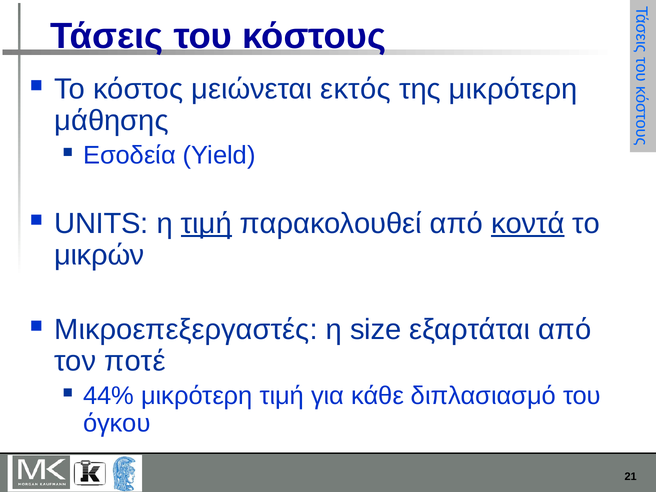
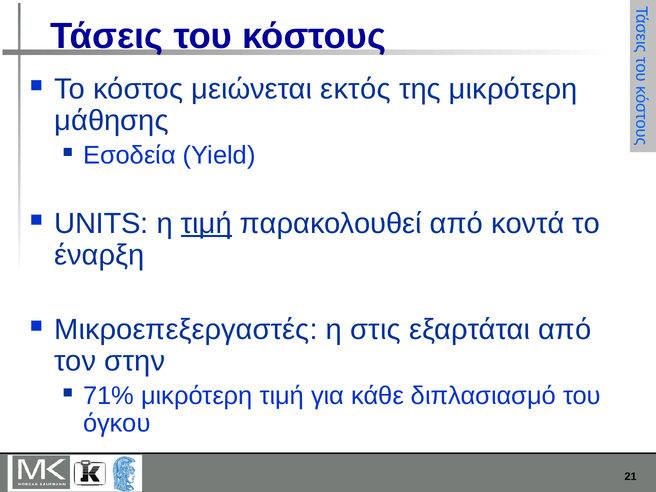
κοντά underline: present -> none
μικρών: μικρών -> έναρξη
size: size -> στις
ποτέ: ποτέ -> στην
44%: 44% -> 71%
